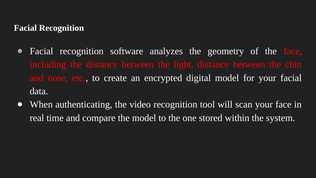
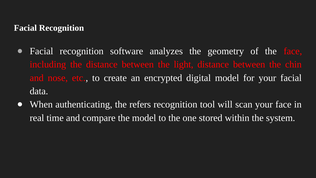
video: video -> refers
